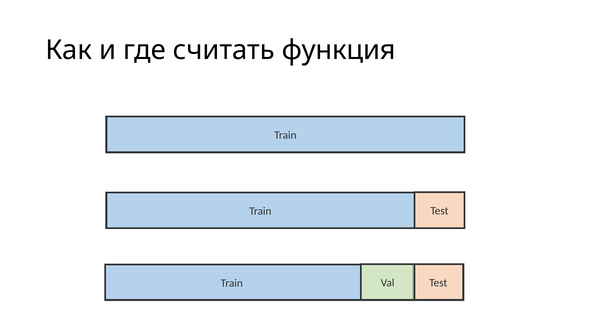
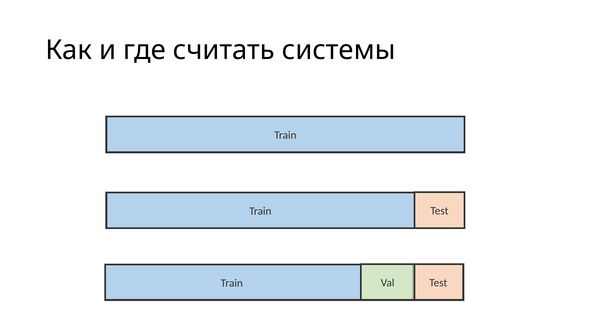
функция: функция -> системы
